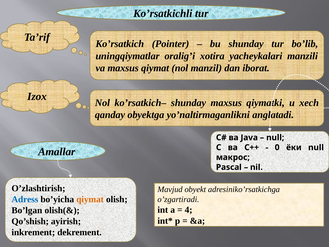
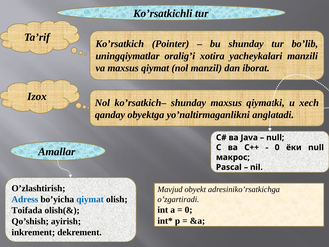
qiymat at (90, 199) colour: orange -> blue
4 at (189, 210): 4 -> 0
Boʼlgan: Boʼlgan -> Toifada
